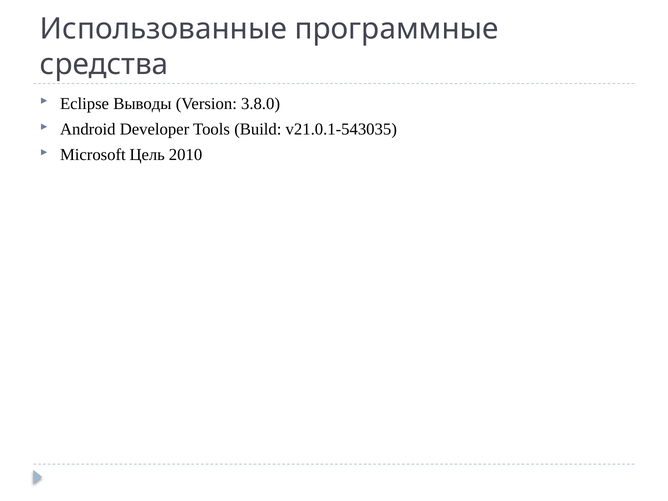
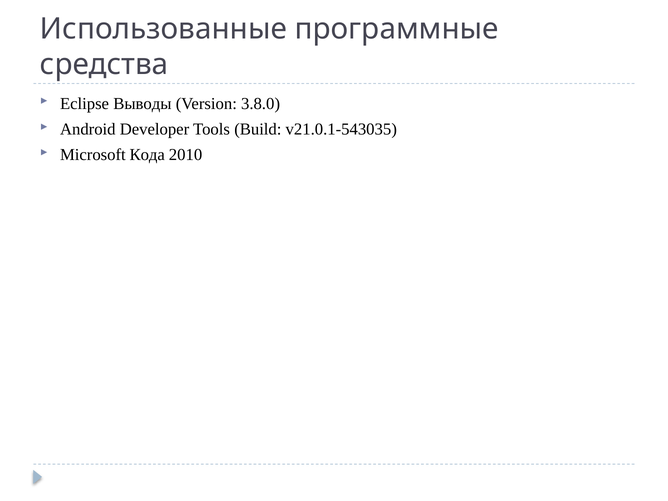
Цель: Цель -> Кода
